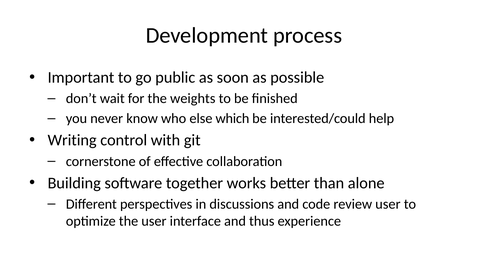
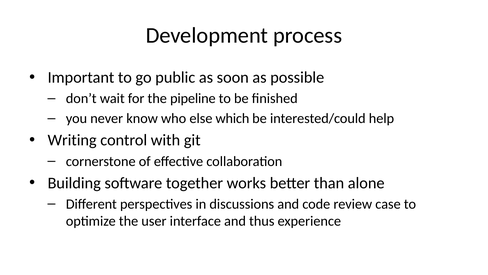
weights: weights -> pipeline
review user: user -> case
